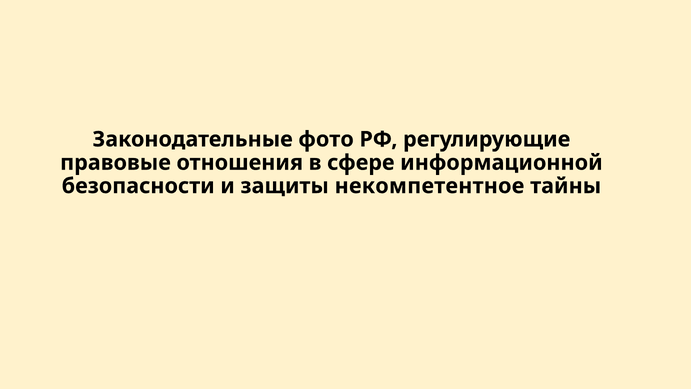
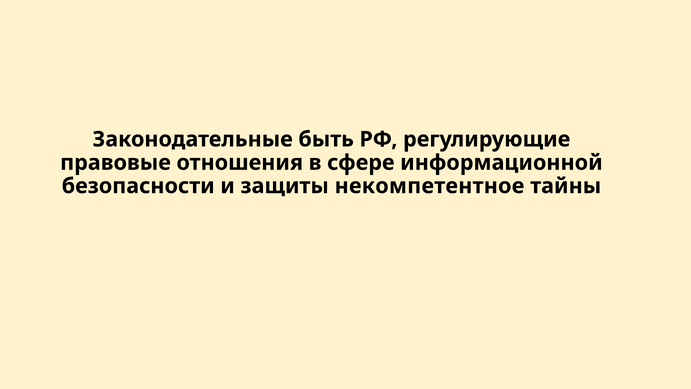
фото: фото -> быть
